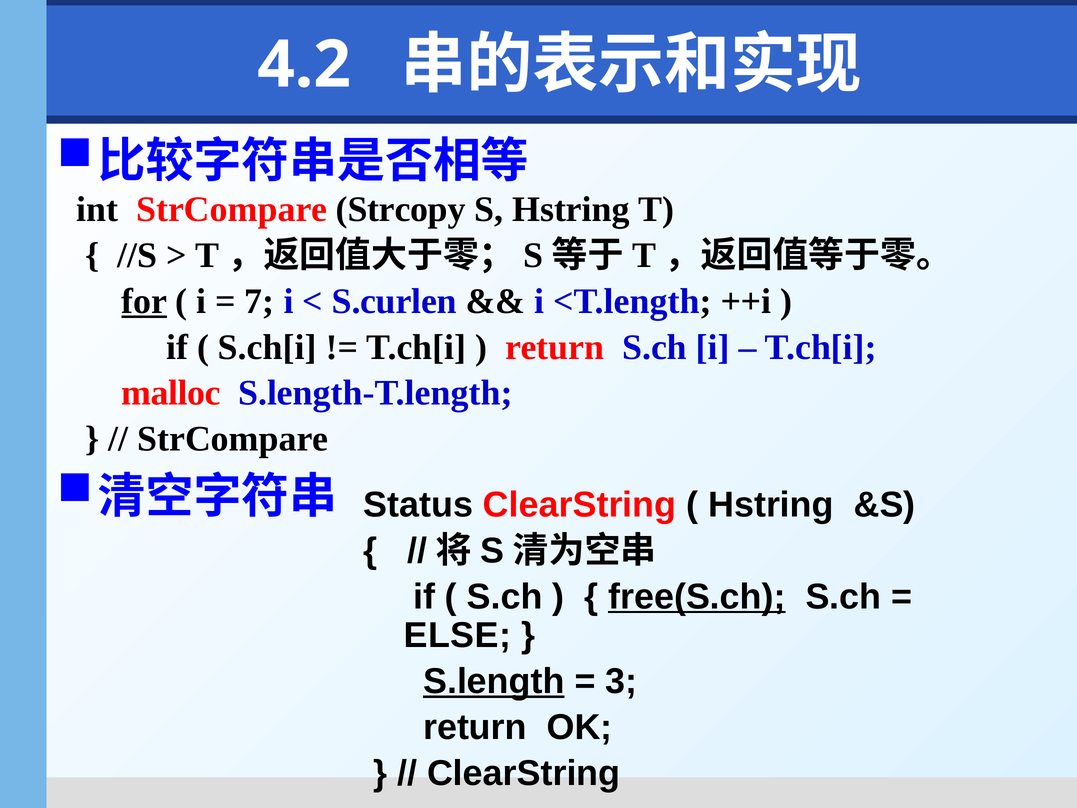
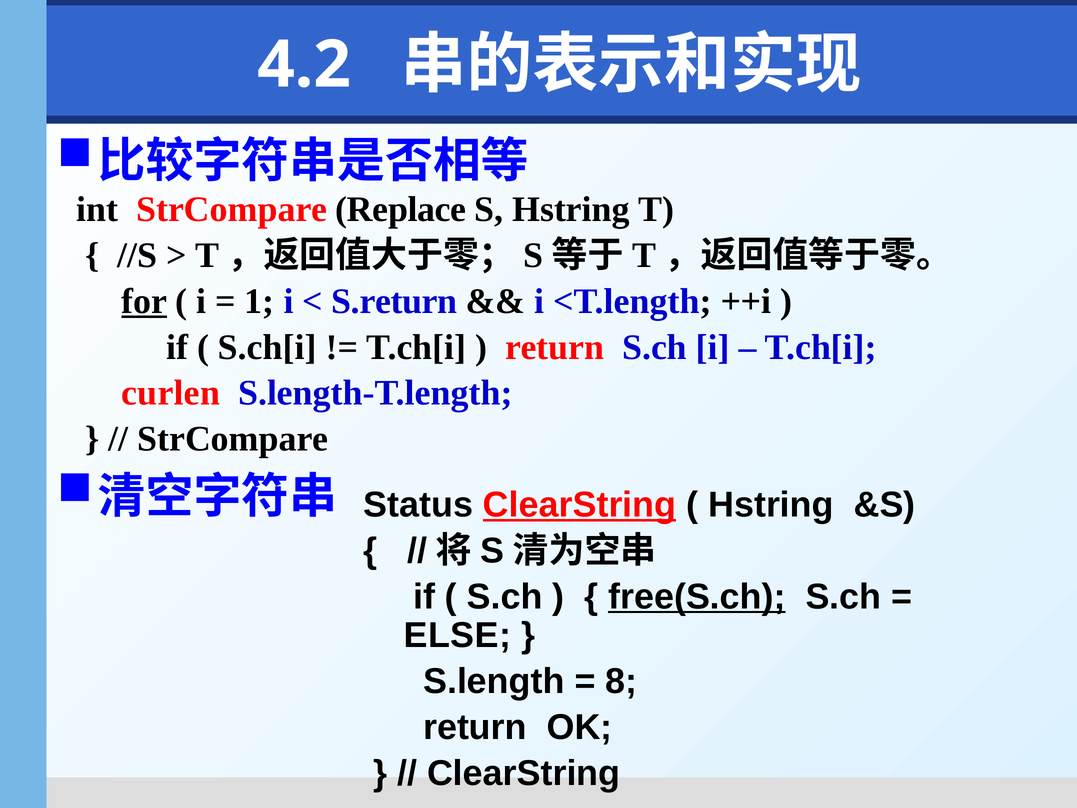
Strcopy: Strcopy -> Replace
7: 7 -> 1
S.curlen: S.curlen -> S.return
malloc: malloc -> curlen
ClearString at (580, 505) underline: none -> present
S.length underline: present -> none
3: 3 -> 8
